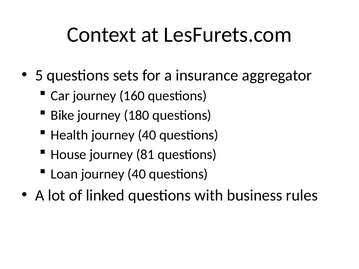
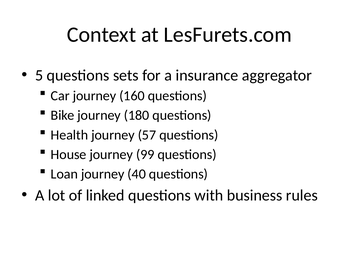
Health journey 40: 40 -> 57
81: 81 -> 99
